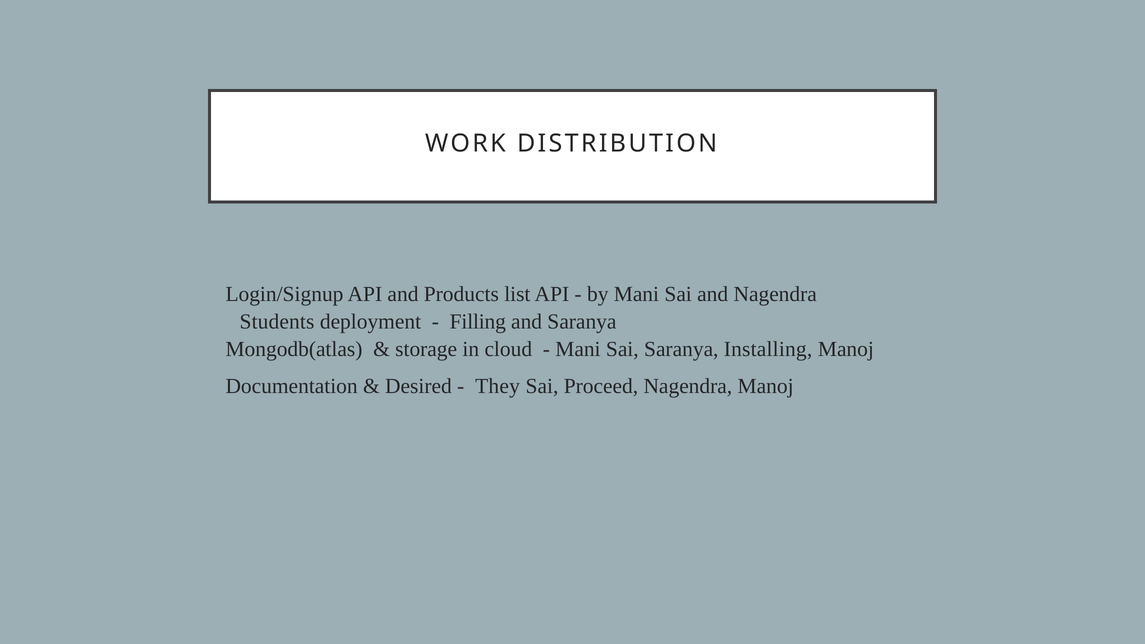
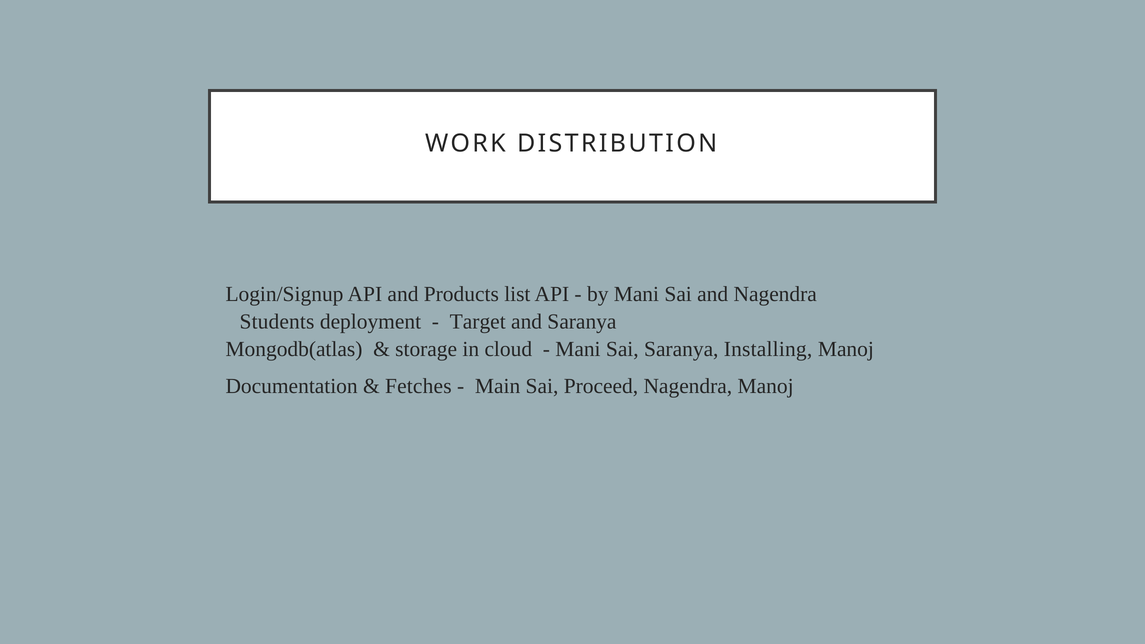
Filling: Filling -> Target
Desired: Desired -> Fetches
They: They -> Main
